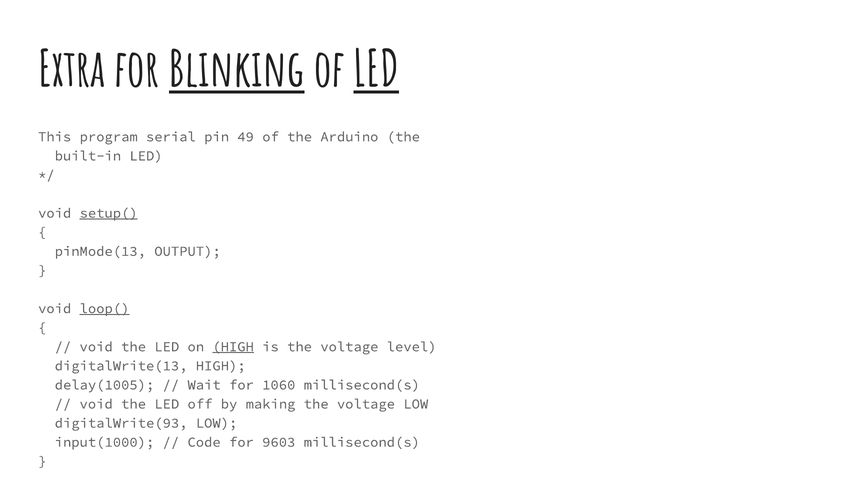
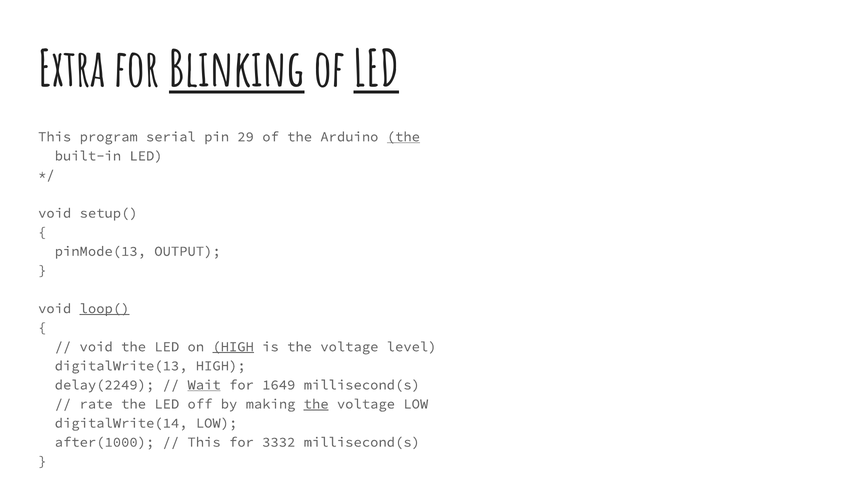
49: 49 -> 29
the at (403, 137) underline: none -> present
setup( underline: present -> none
delay(1005: delay(1005 -> delay(2249
Wait underline: none -> present
1060: 1060 -> 1649
void at (96, 404): void -> rate
the at (316, 404) underline: none -> present
digitalWrite(93: digitalWrite(93 -> digitalWrite(14
input(1000: input(1000 -> after(1000
Code at (204, 442): Code -> This
9603: 9603 -> 3332
